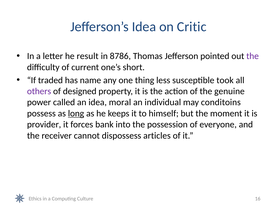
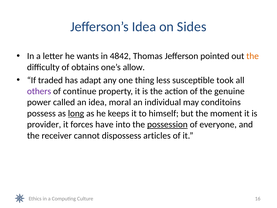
Critic: Critic -> Sides
result: result -> wants
8786: 8786 -> 4842
the at (253, 56) colour: purple -> orange
current: current -> obtains
short: short -> allow
name: name -> adapt
designed: designed -> continue
bank: bank -> have
possession underline: none -> present
